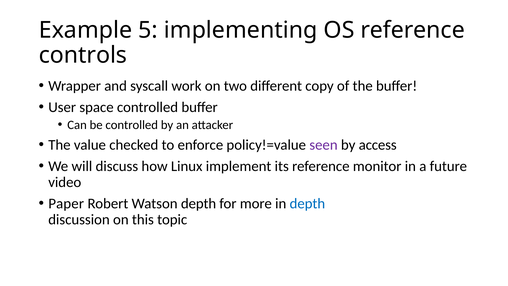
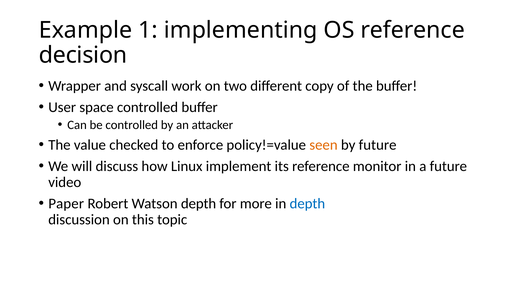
5: 5 -> 1
controls: controls -> decision
seen colour: purple -> orange
by access: access -> future
